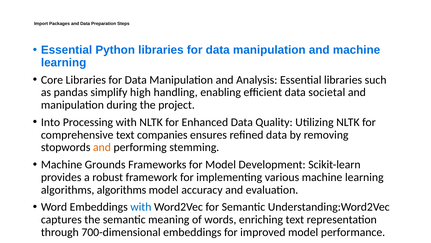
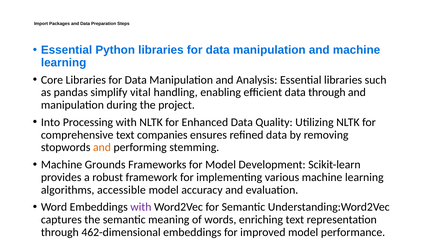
high: high -> vital
data societal: societal -> through
algorithms algorithms: algorithms -> accessible
with at (141, 207) colour: blue -> purple
700-dimensional: 700-dimensional -> 462-dimensional
